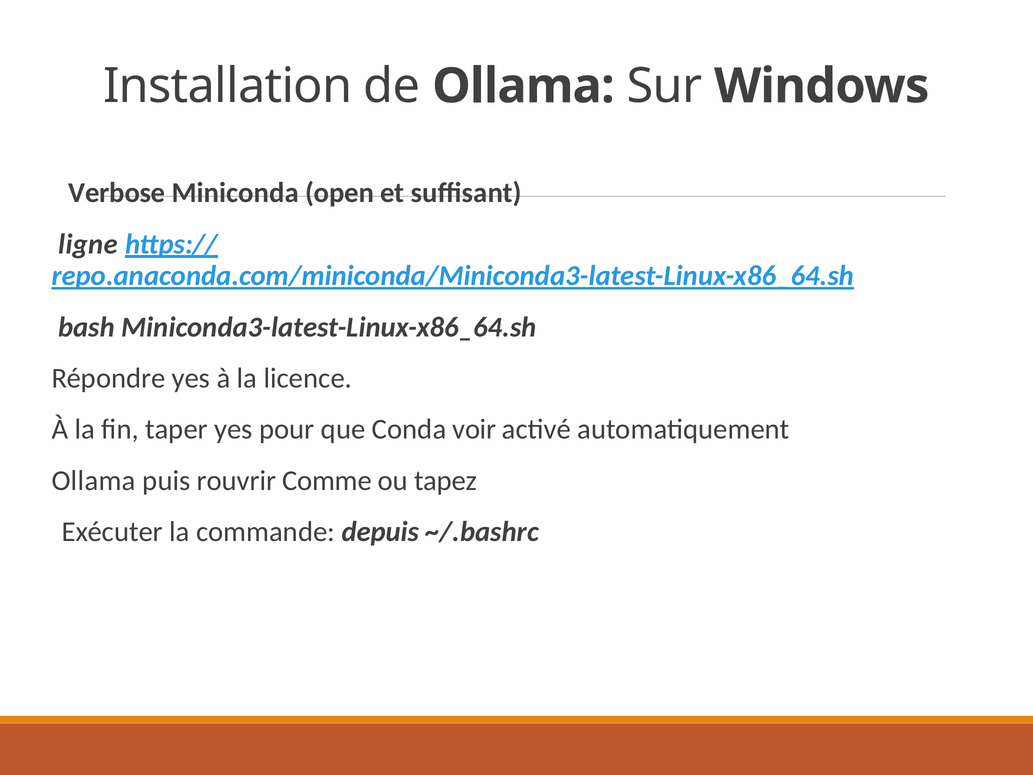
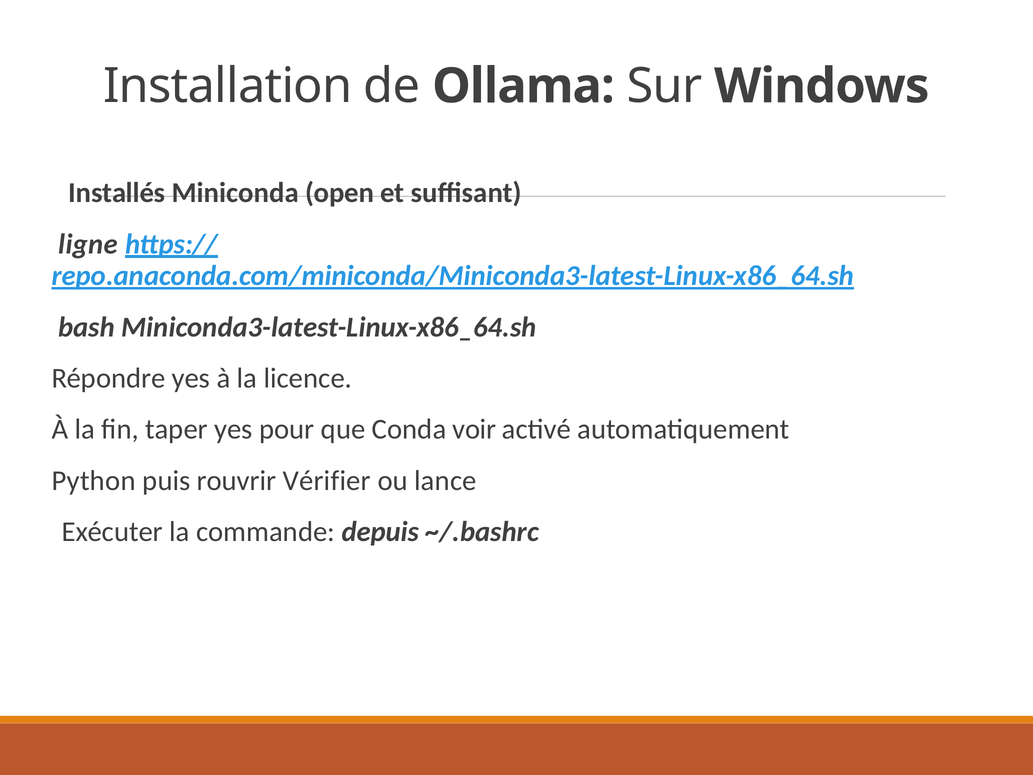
Verbose: Verbose -> Installés
Ollama at (94, 480): Ollama -> Python
Comme: Comme -> Vérifier
tapez: tapez -> lance
